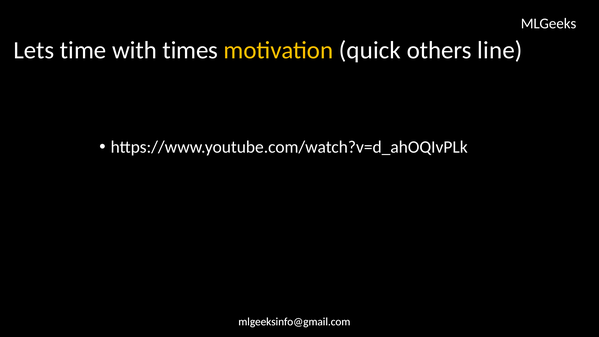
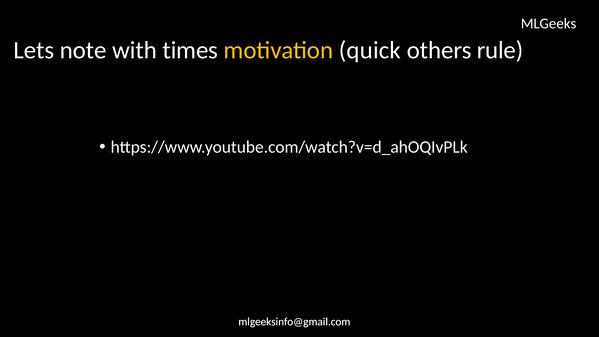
time: time -> note
line: line -> rule
